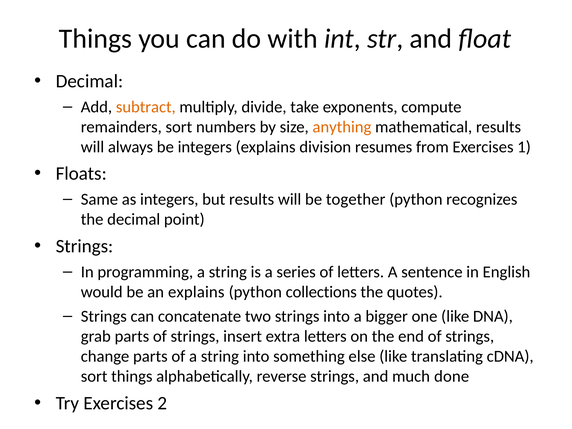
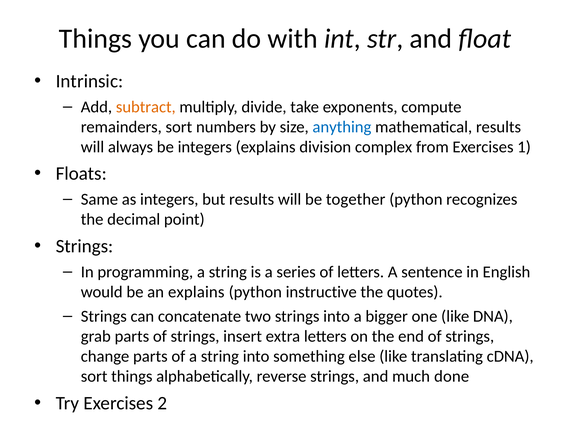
Decimal at (90, 81): Decimal -> Intrinsic
anything colour: orange -> blue
resumes: resumes -> complex
collections: collections -> instructive
